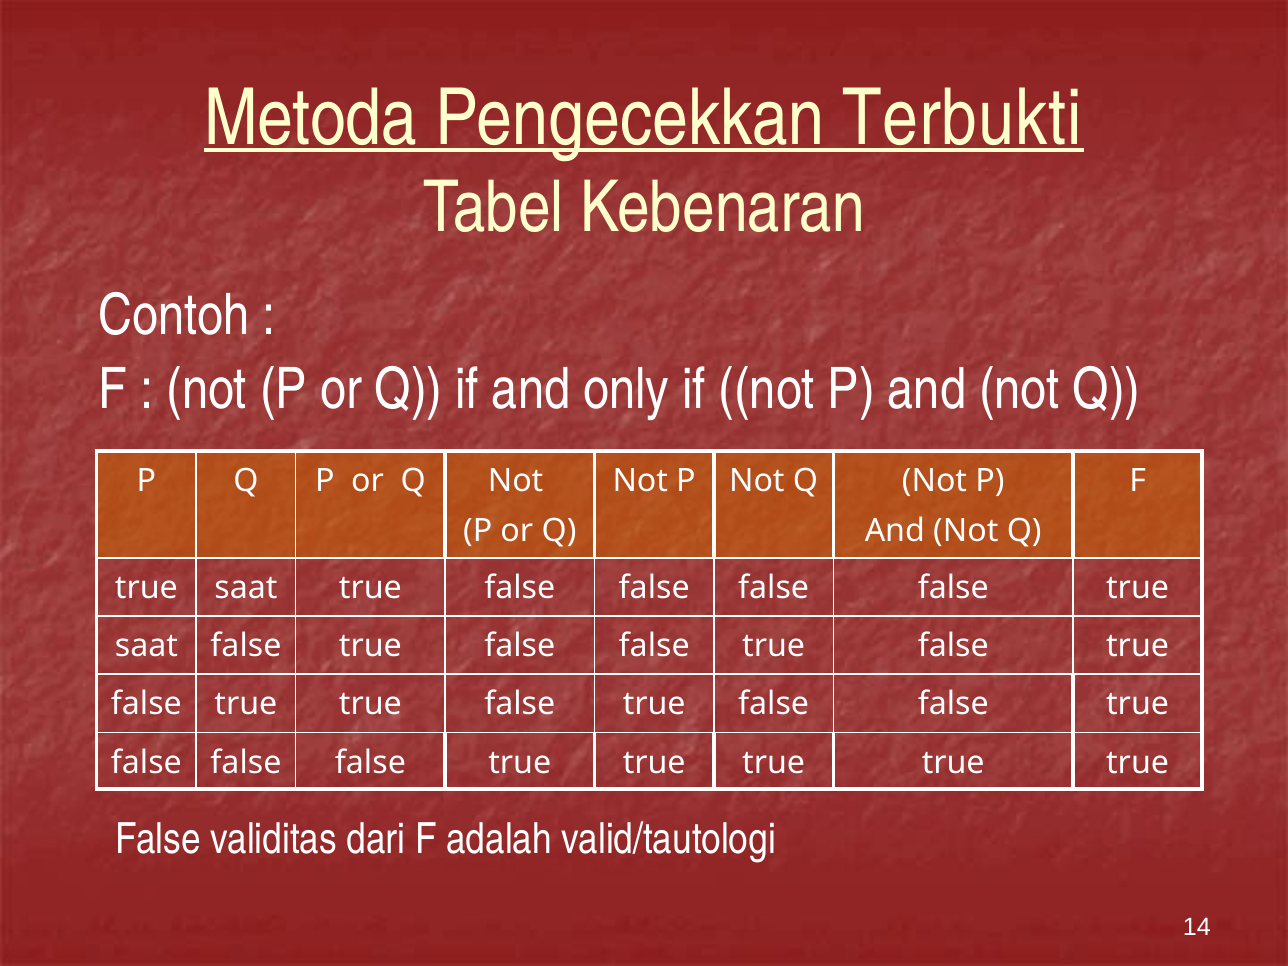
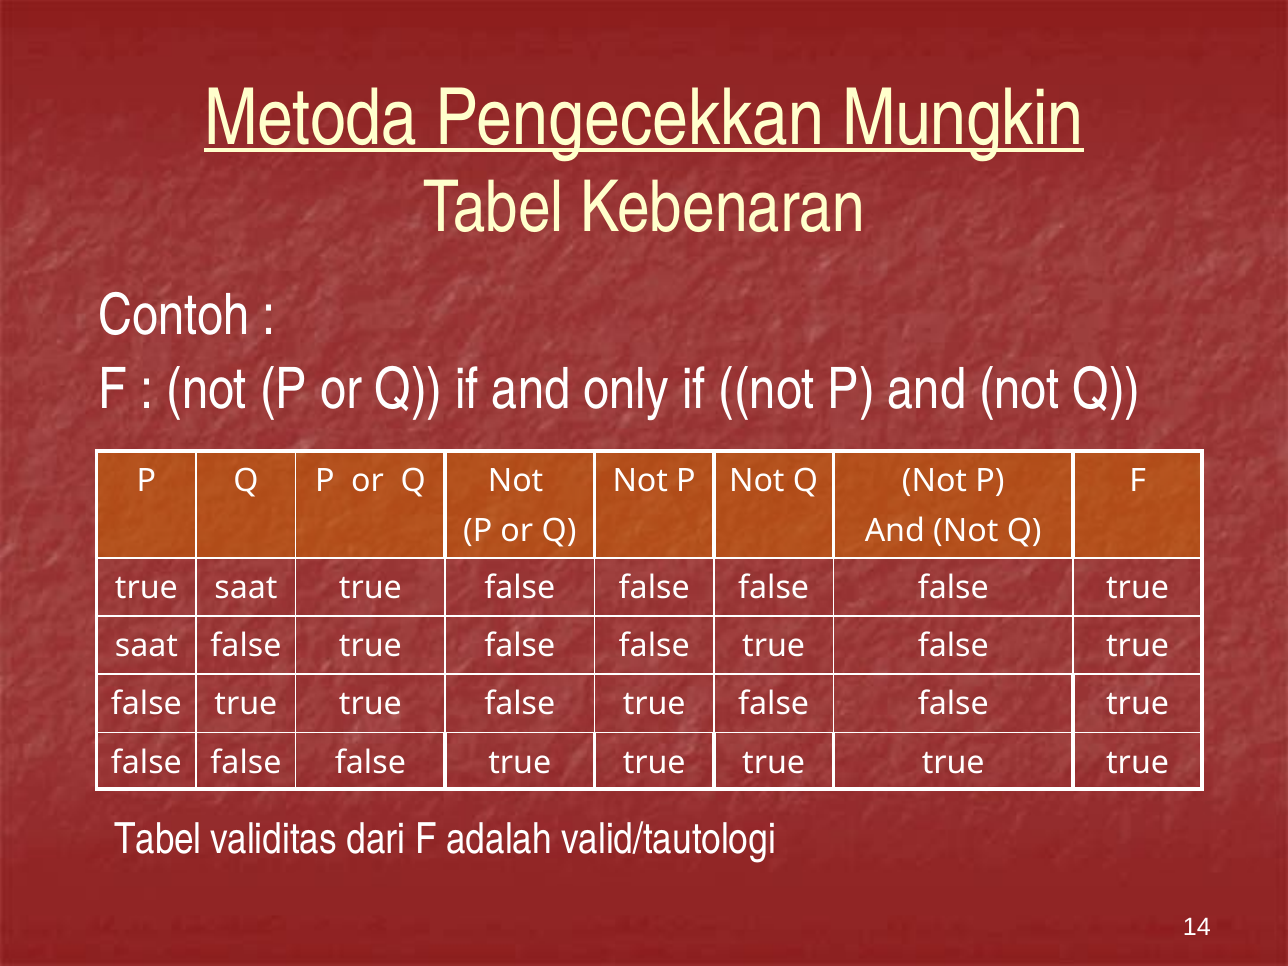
Terbukti: Terbukti -> Mungkin
False at (158, 839): False -> Tabel
